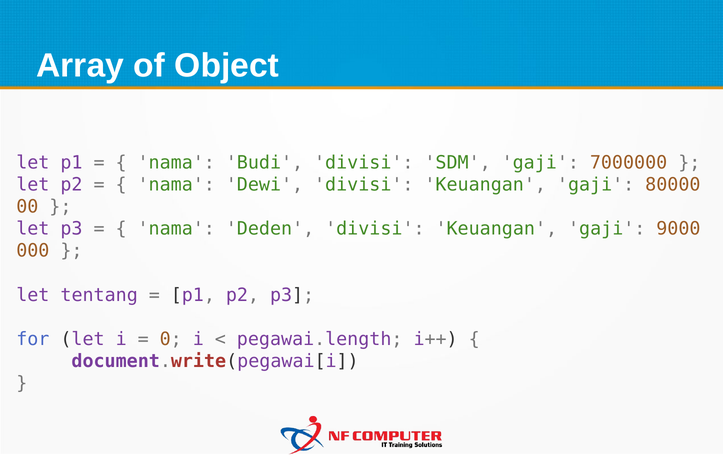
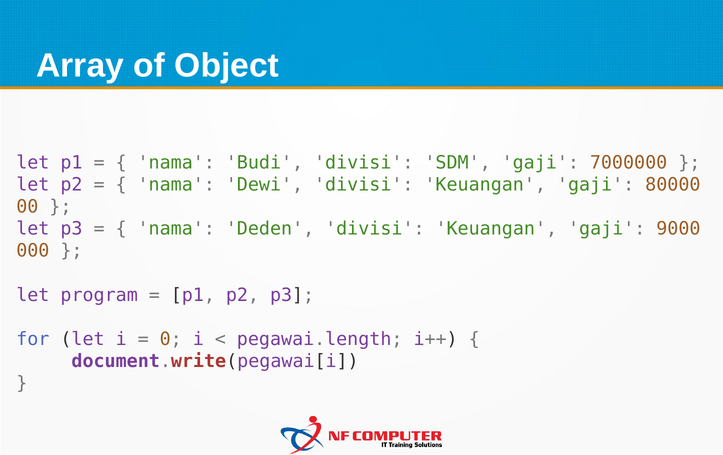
tentang: tentang -> program
